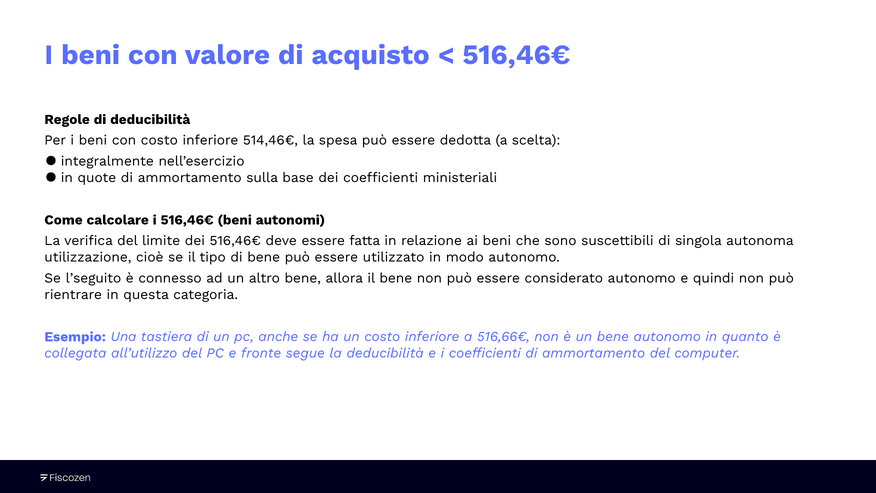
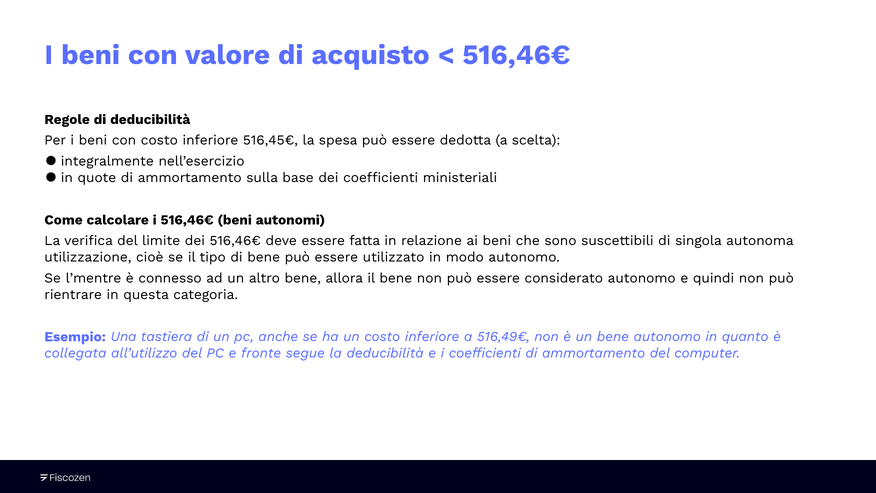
514,46€: 514,46€ -> 516,45€
l’seguito: l’seguito -> l’mentre
516,66€: 516,66€ -> 516,49€
